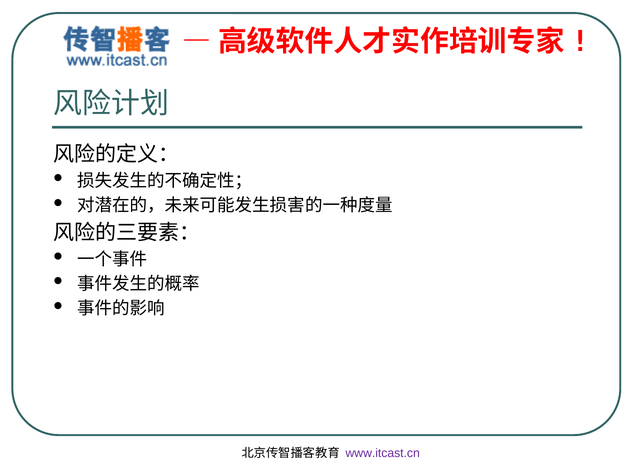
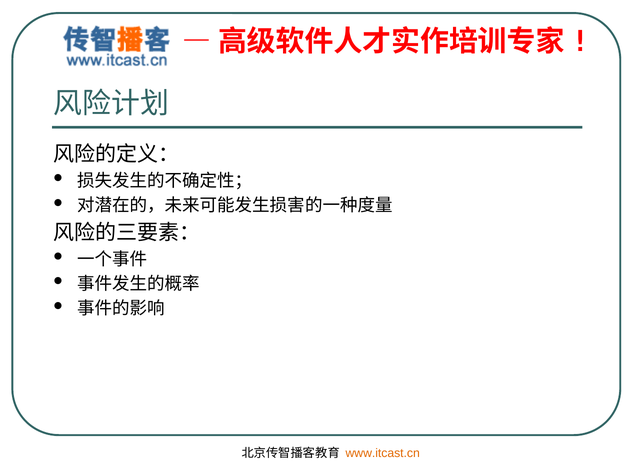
www.itcast.cn colour: purple -> orange
